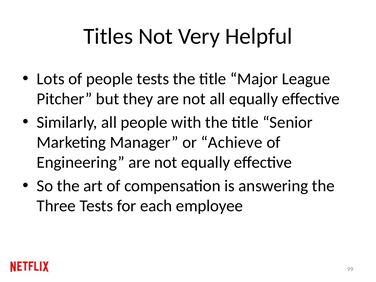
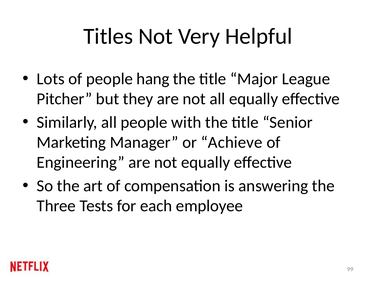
people tests: tests -> hang
